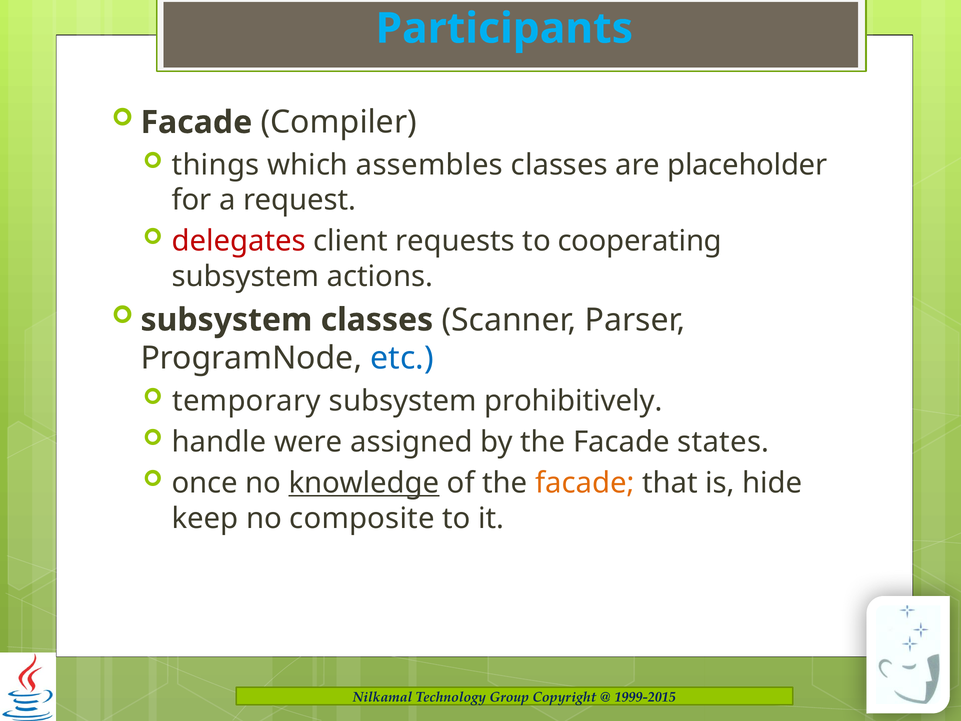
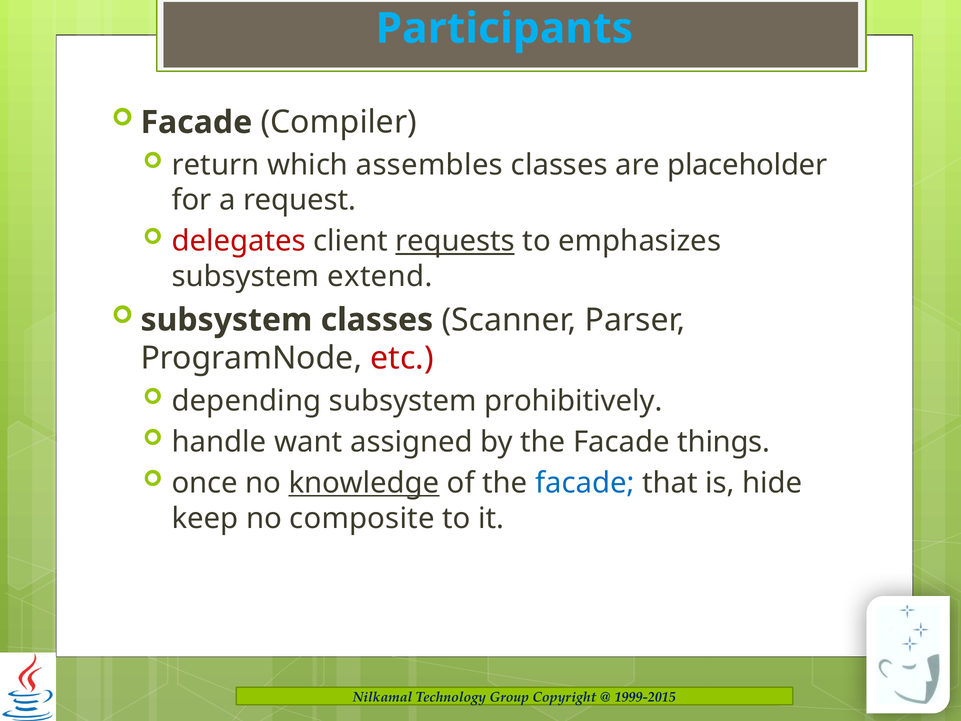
things: things -> return
requests underline: none -> present
cooperating: cooperating -> emphasizes
actions: actions -> extend
etc colour: blue -> red
temporary: temporary -> depending
were: were -> want
states: states -> things
facade at (585, 483) colour: orange -> blue
